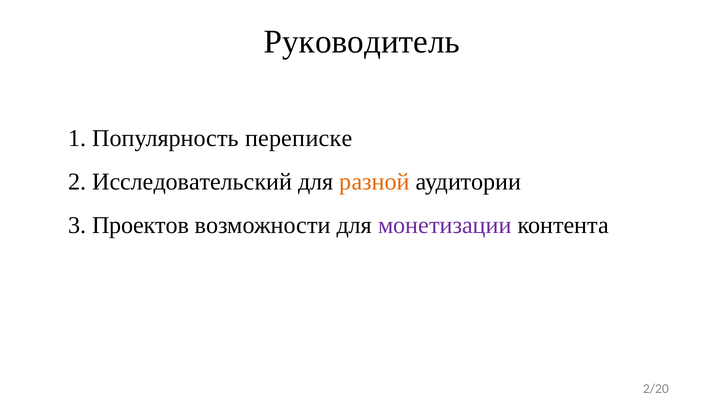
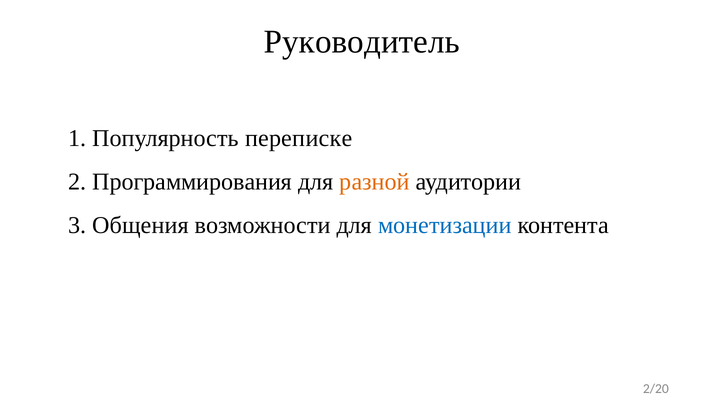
Исследовательский: Исследовательский -> Программирования
Проектов: Проектов -> Общения
монетизации colour: purple -> blue
